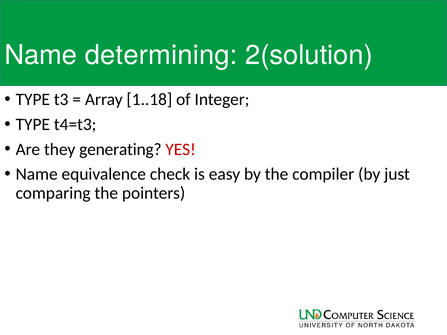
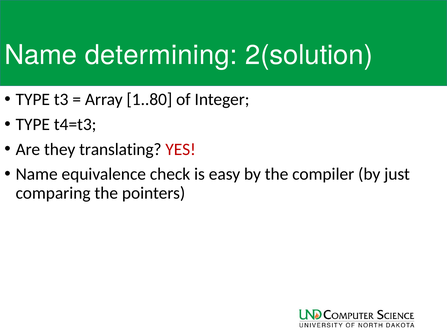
1..18: 1..18 -> 1..80
generating: generating -> translating
